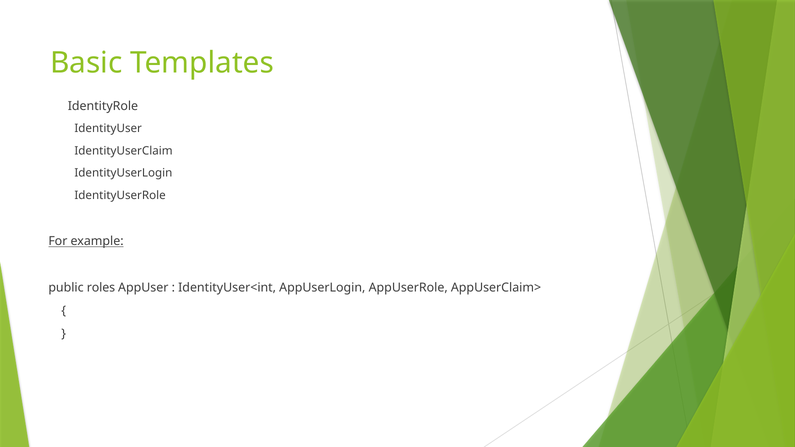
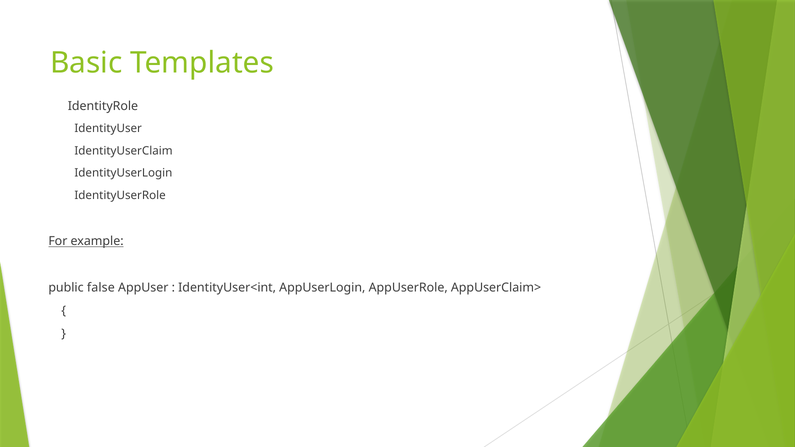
roles: roles -> false
